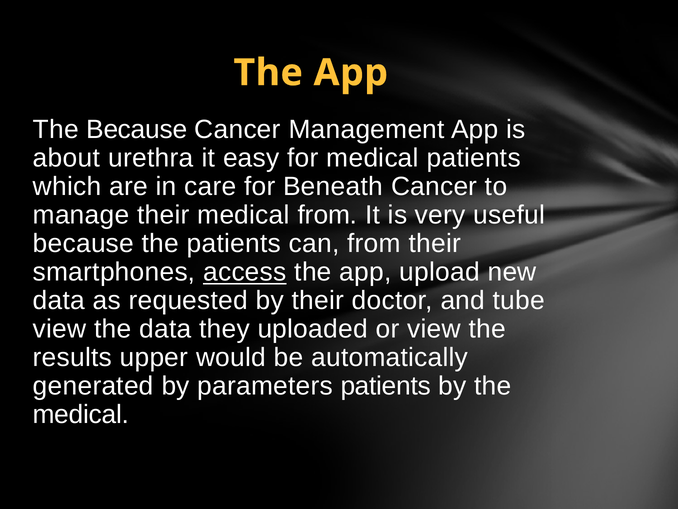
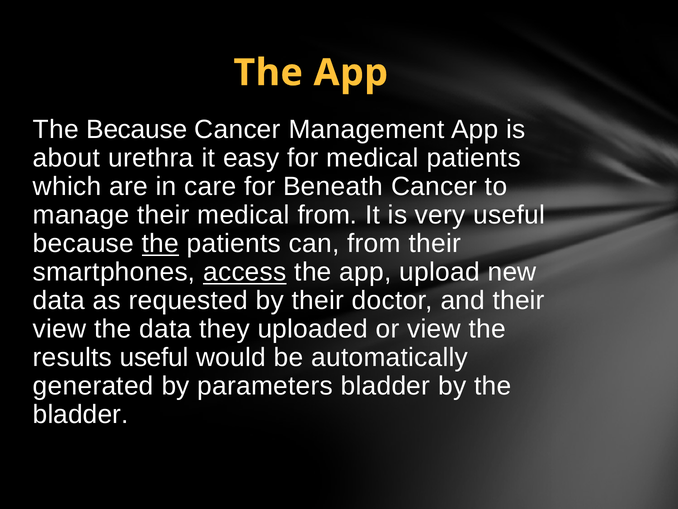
the at (160, 243) underline: none -> present
and tube: tube -> their
results upper: upper -> useful
parameters patients: patients -> bladder
medical at (81, 414): medical -> bladder
